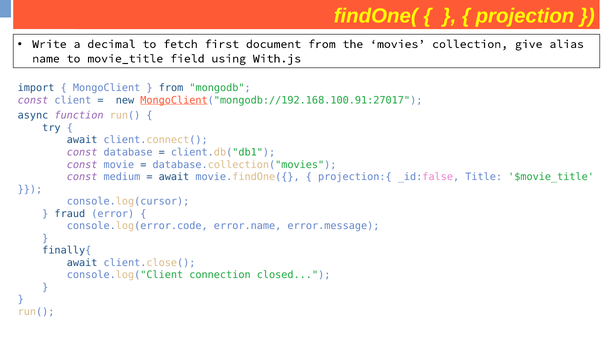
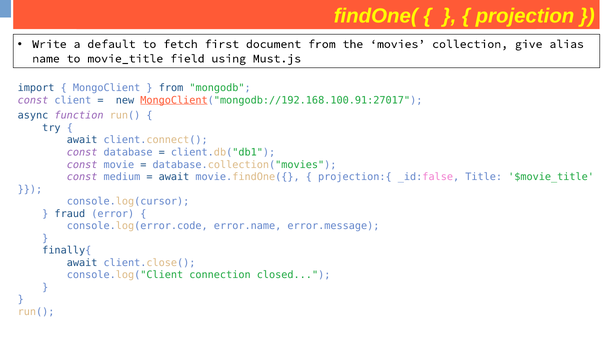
decimal: decimal -> default
With.js: With.js -> Must.js
